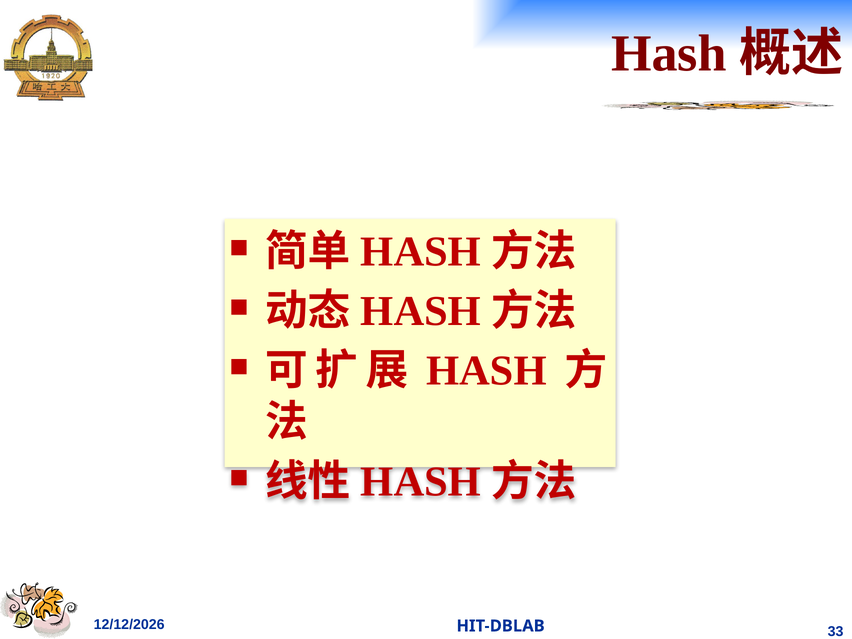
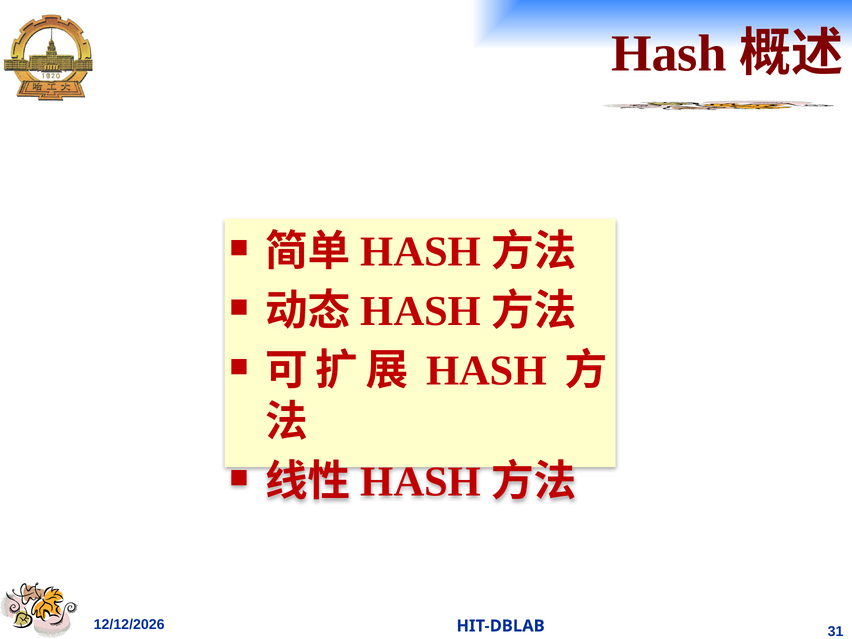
33: 33 -> 31
